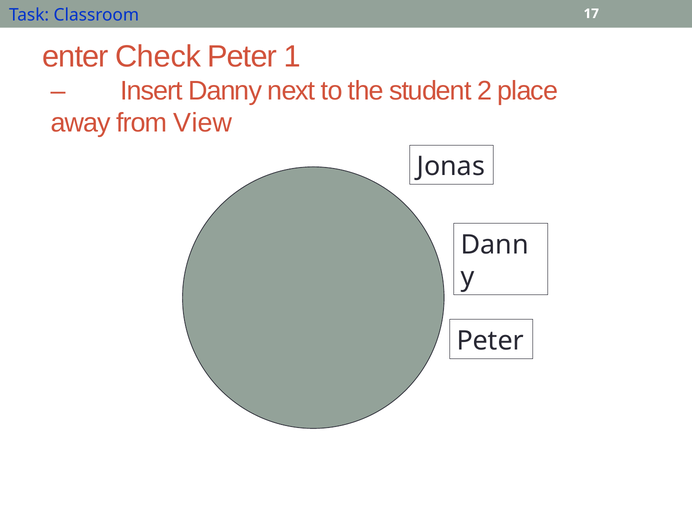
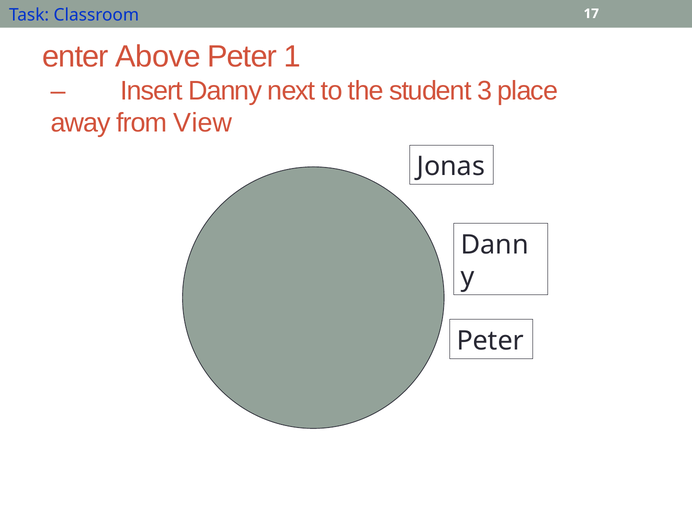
Check: Check -> Above
2: 2 -> 3
